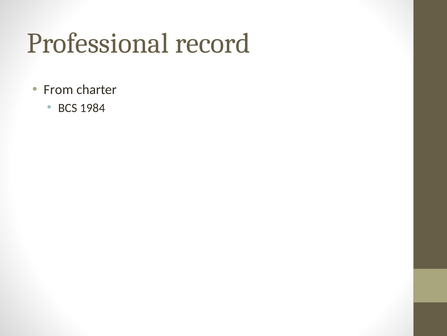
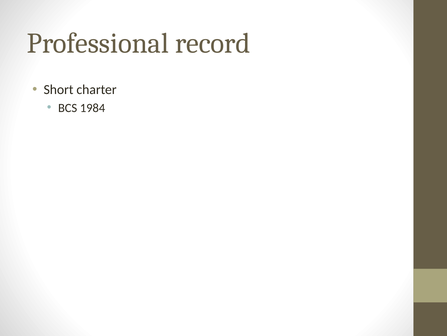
From: From -> Short
